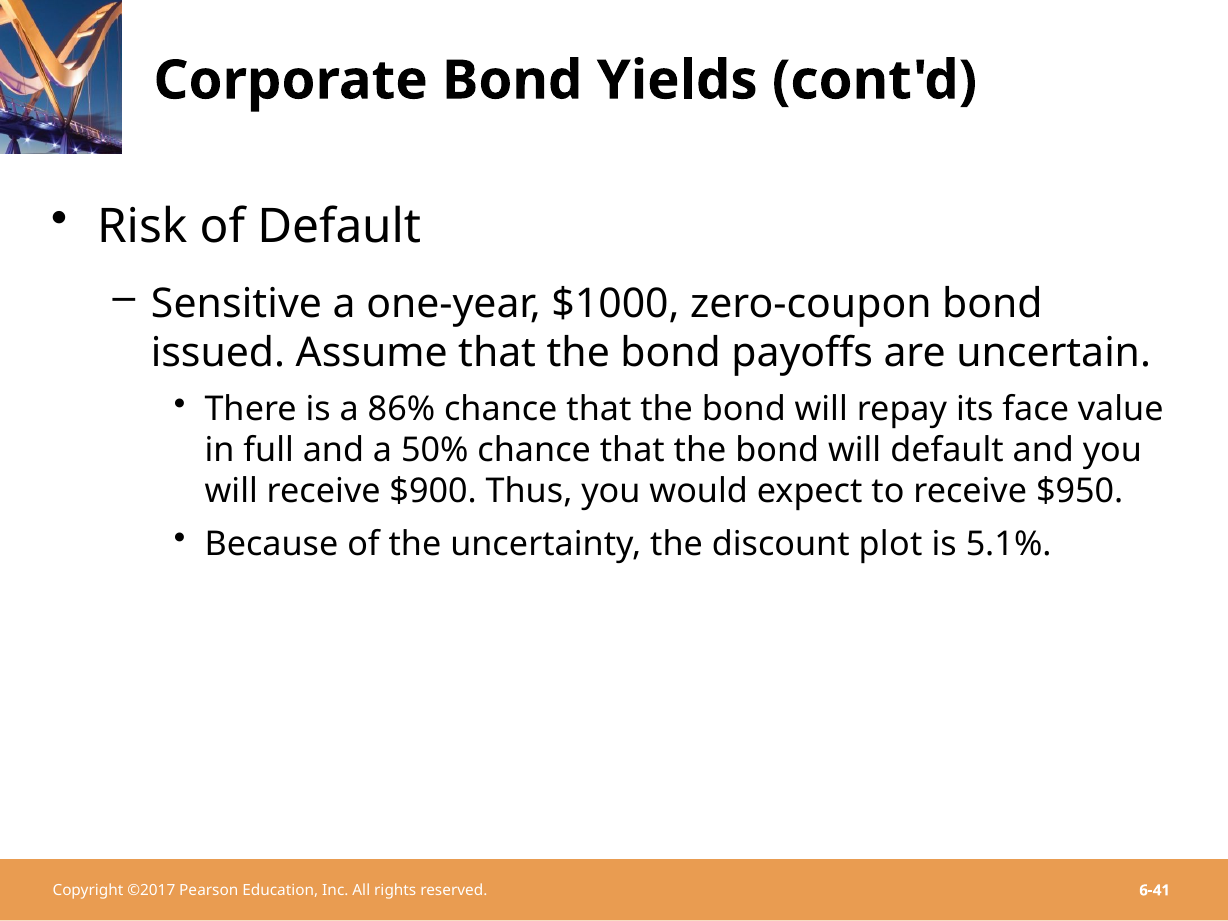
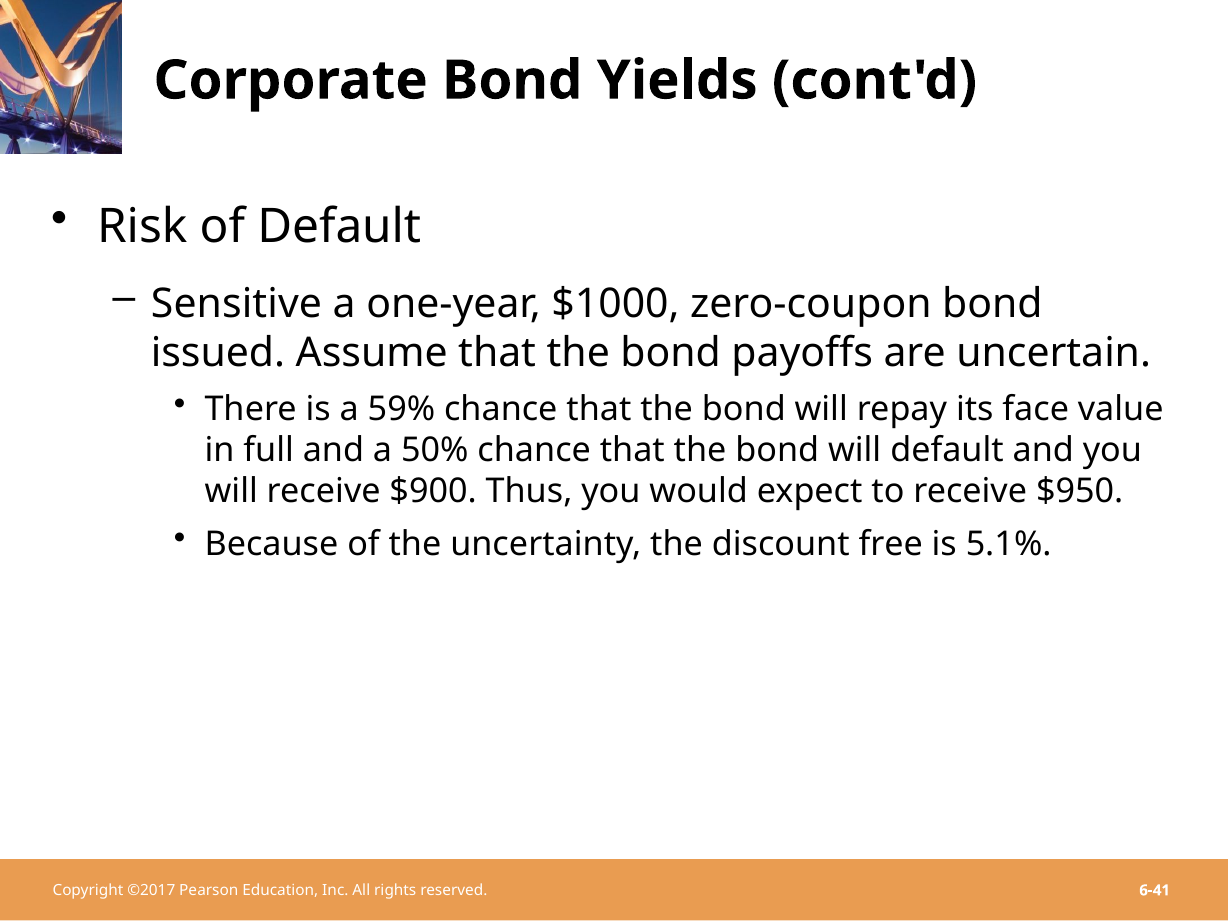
86%: 86% -> 59%
plot: plot -> free
